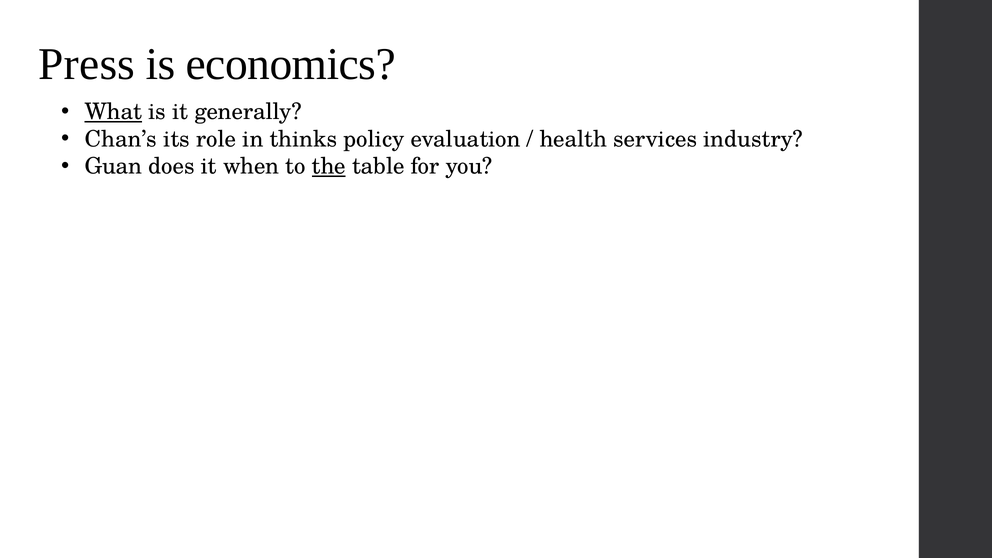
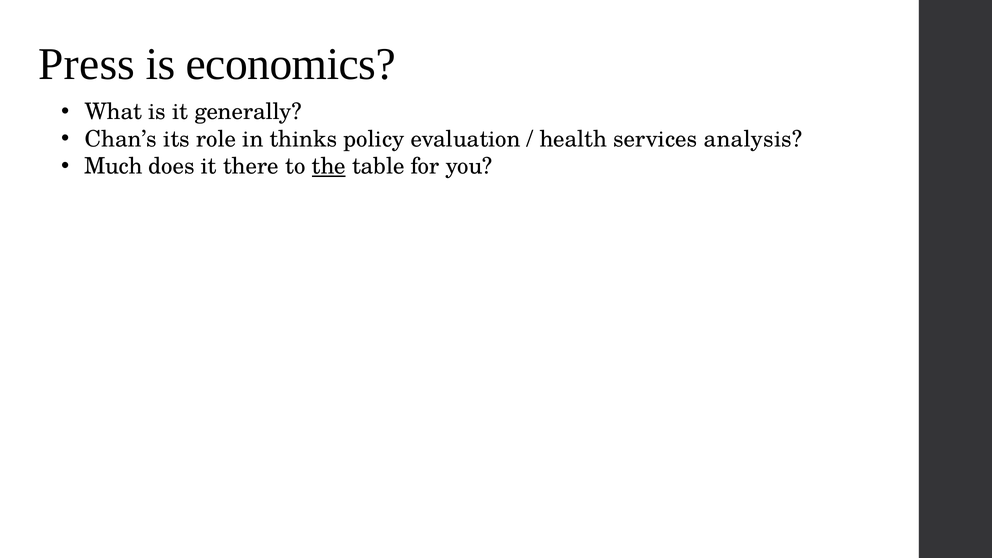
What underline: present -> none
industry: industry -> analysis
Guan: Guan -> Much
when: when -> there
